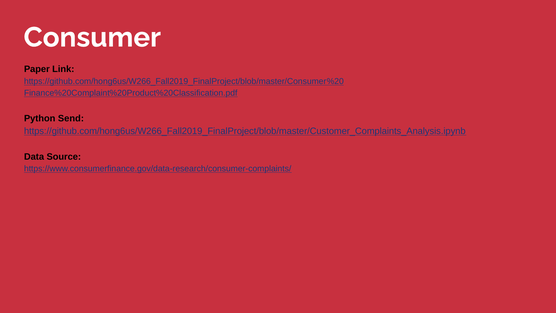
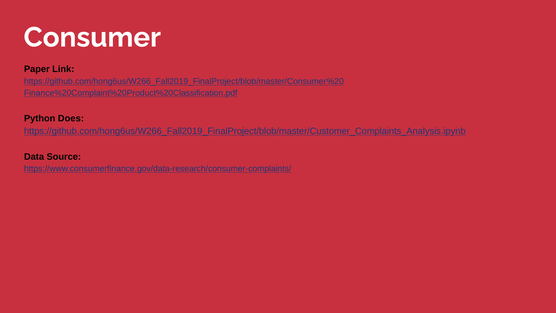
Send: Send -> Does
